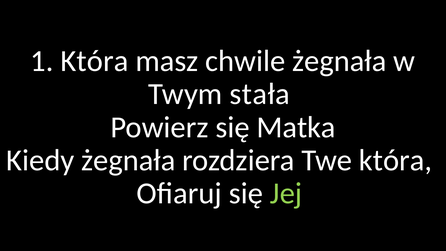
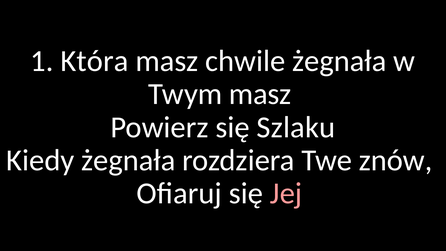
Twym stała: stała -> masz
Matka: Matka -> Szlaku
Twe która: która -> znów
Jej colour: light green -> pink
